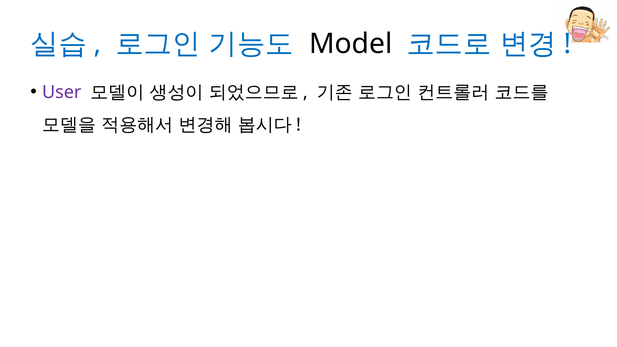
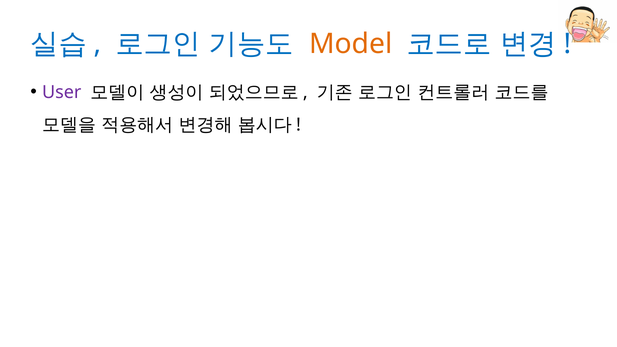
Model colour: black -> orange
